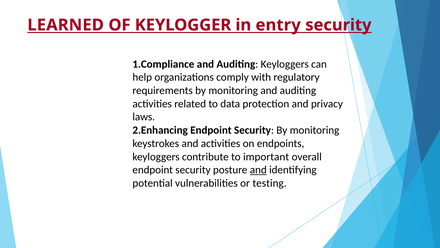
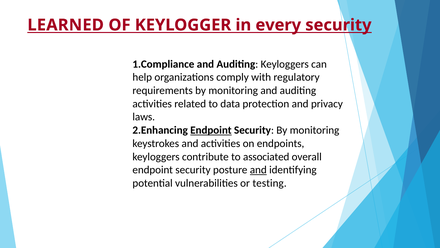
entry: entry -> every
Endpoint at (211, 130) underline: none -> present
important: important -> associated
